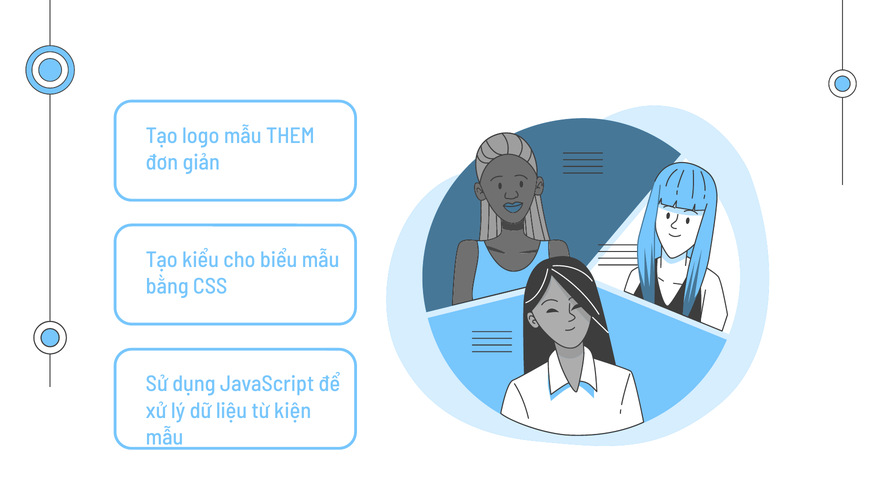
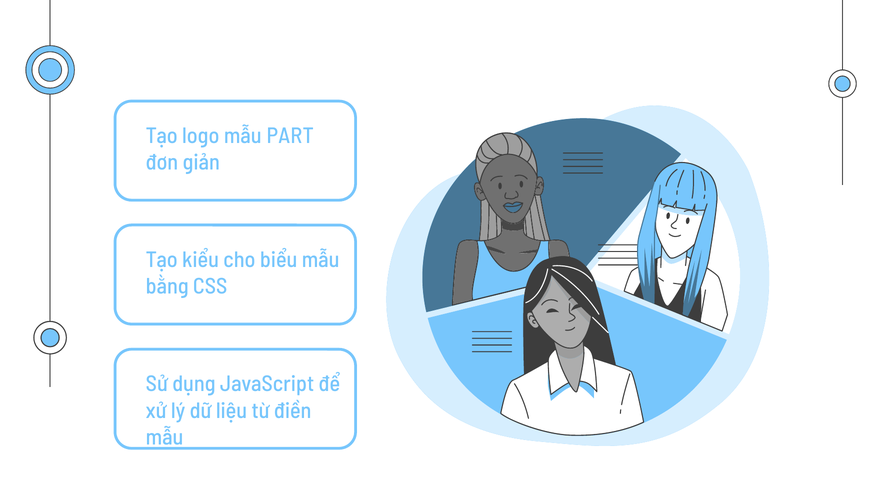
THEM: THEM -> PART
kiện: kiện -> điền
